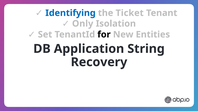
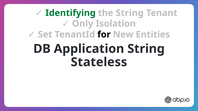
Identifying colour: blue -> green
the Ticket: Ticket -> String
Recovery: Recovery -> Stateless
